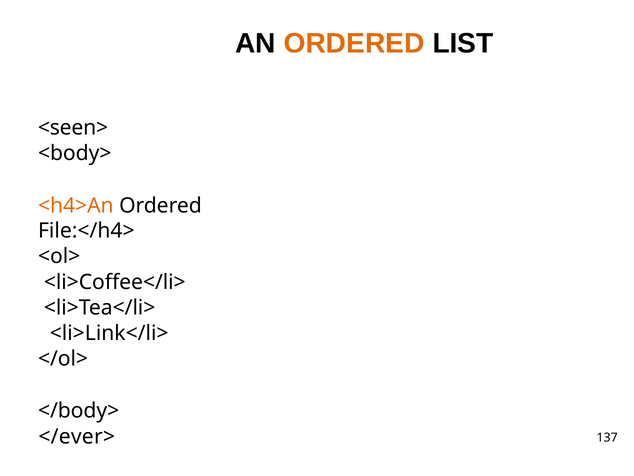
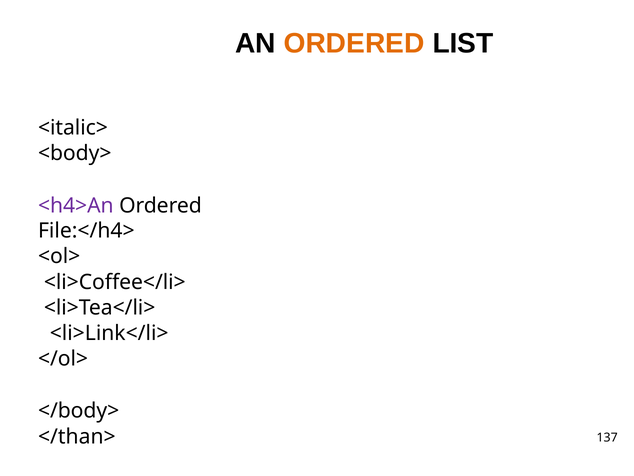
<seen>: <seen> -> <italic>
<h4>An colour: orange -> purple
</ever>: </ever> -> </than>
